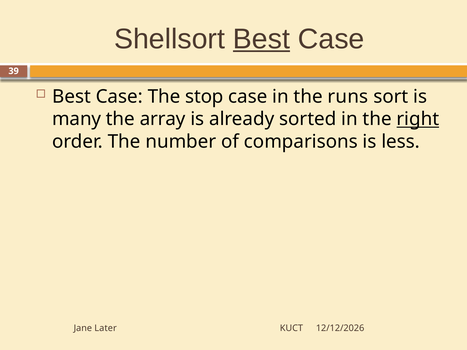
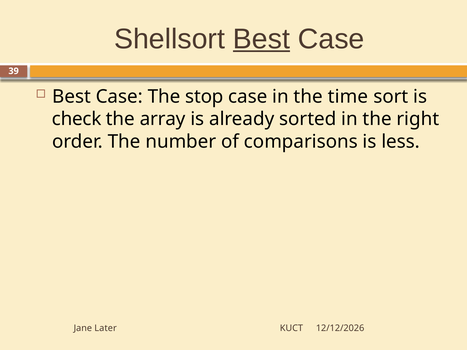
runs: runs -> time
many: many -> check
right underline: present -> none
